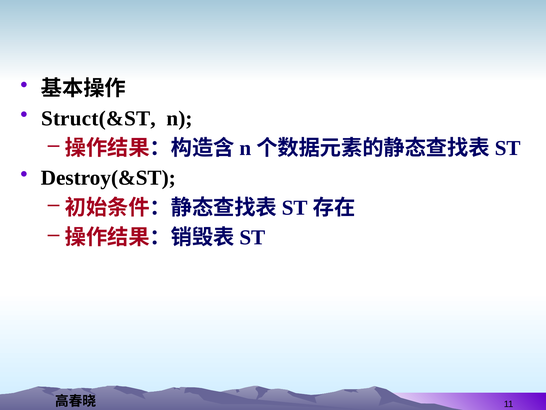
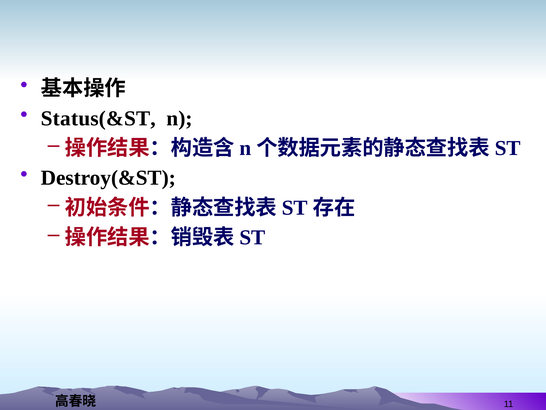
Struct(&ST: Struct(&ST -> Status(&ST
